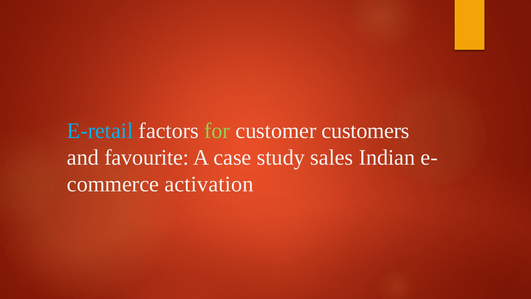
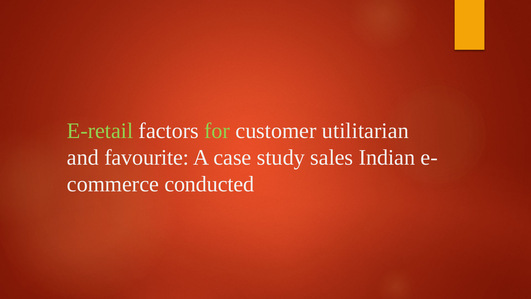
E-retail colour: light blue -> light green
customers: customers -> utilitarian
activation: activation -> conducted
